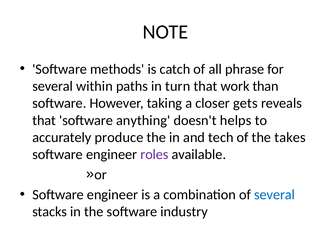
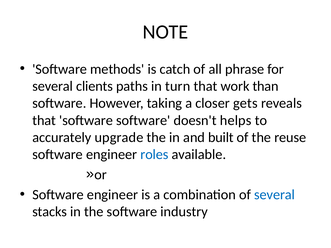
within: within -> clients
software anything: anything -> software
produce: produce -> upgrade
tech: tech -> built
takes: takes -> reuse
roles colour: purple -> blue
